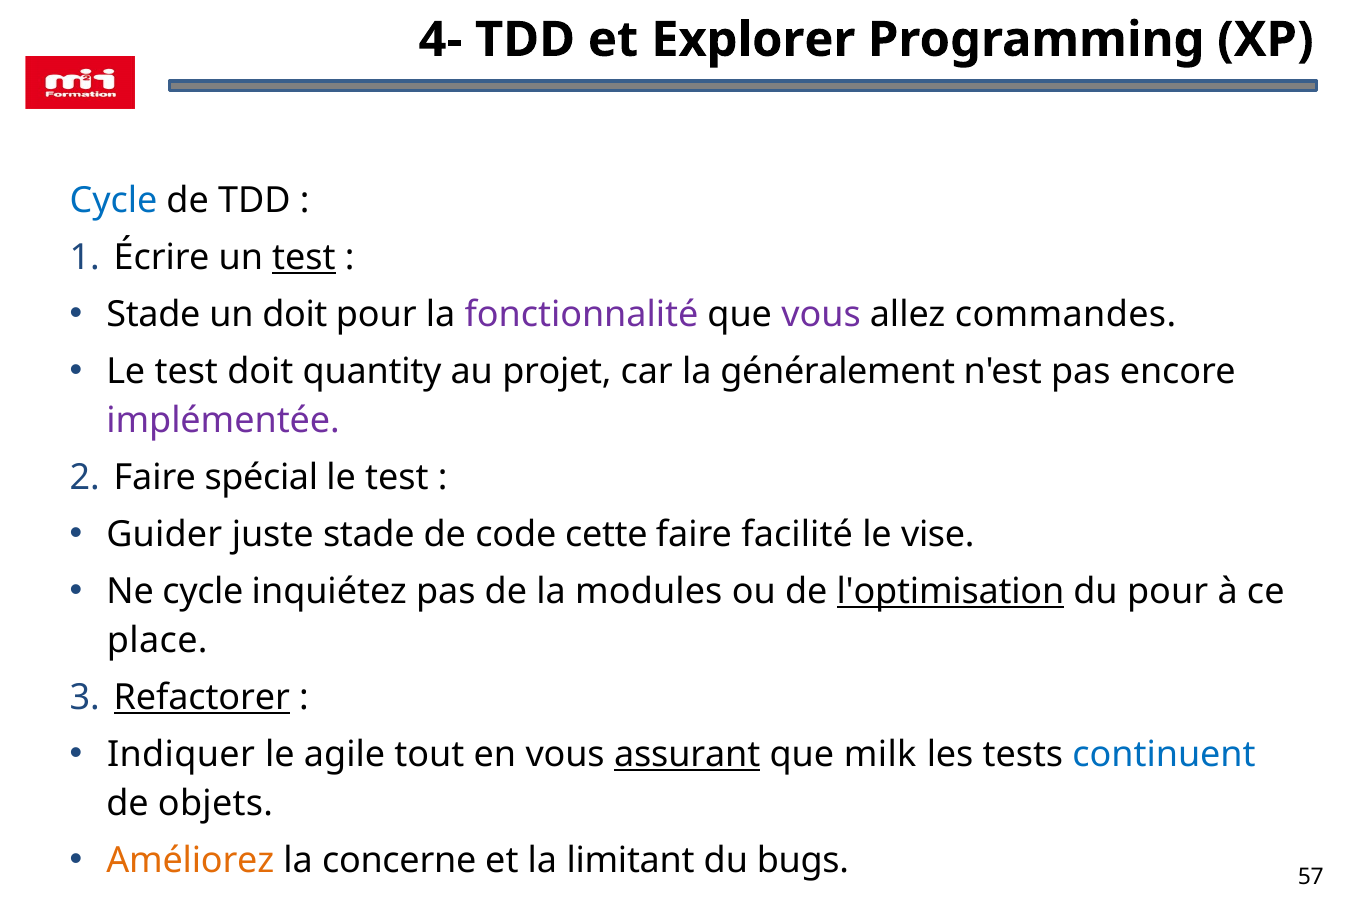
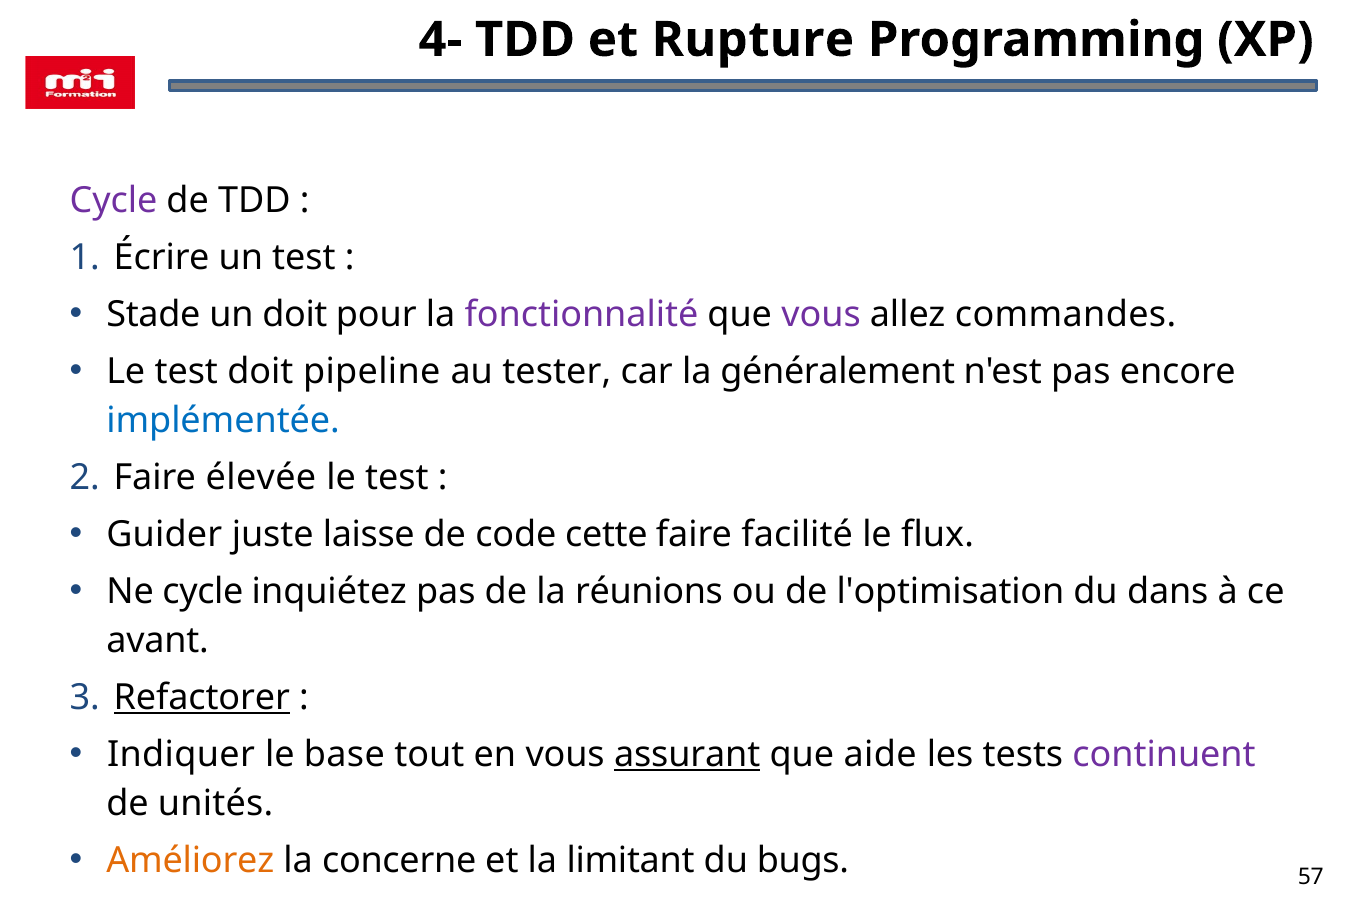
Explorer: Explorer -> Rupture
Cycle at (113, 201) colour: blue -> purple
test at (304, 258) underline: present -> none
quantity: quantity -> pipeline
projet: projet -> tester
implémentée colour: purple -> blue
spécial: spécial -> élevée
juste stade: stade -> laisse
vise: vise -> flux
modules: modules -> réunions
l'optimisation underline: present -> none
du pour: pour -> dans
place: place -> avant
agile: agile -> base
milk: milk -> aide
continuent colour: blue -> purple
objets: objets -> unités
